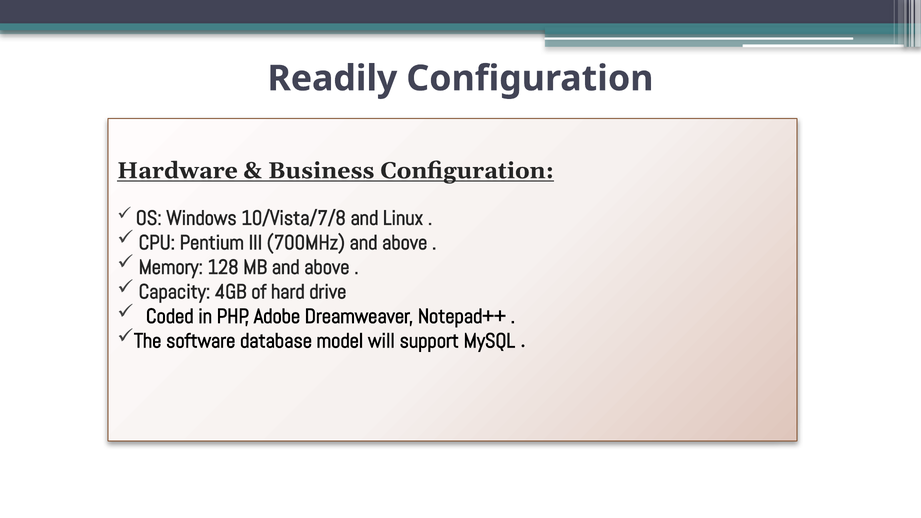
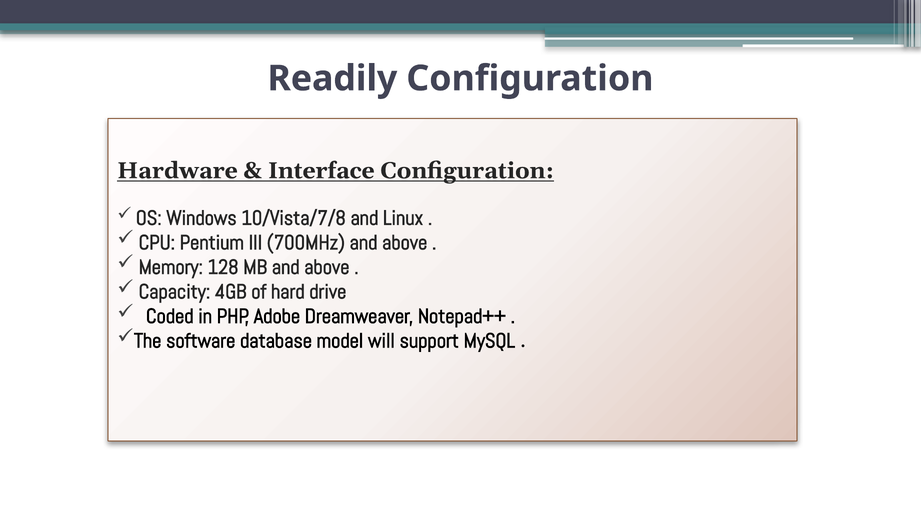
Business: Business -> Interface
